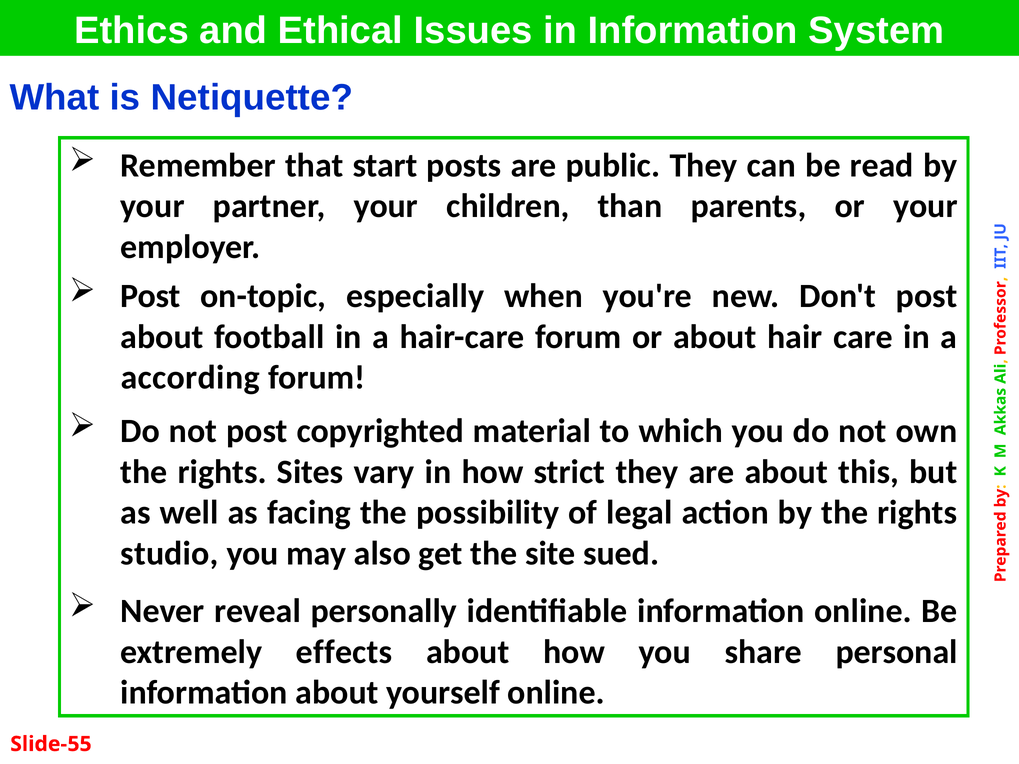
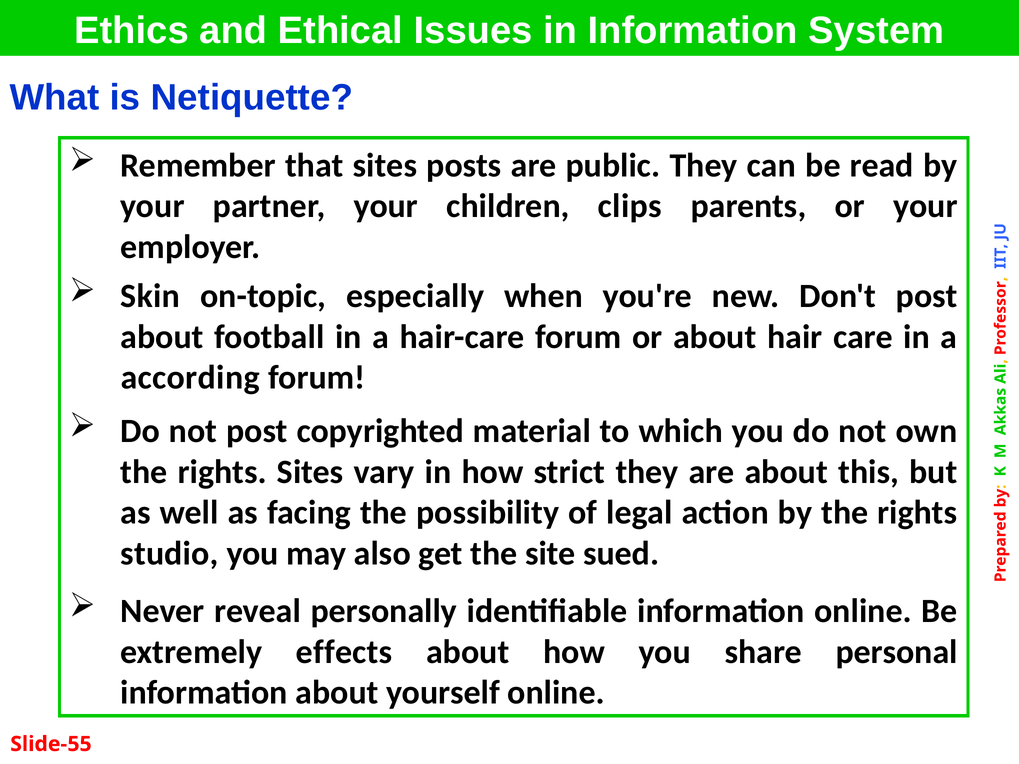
that start: start -> sites
than: than -> clips
Post at (150, 296): Post -> Skin
